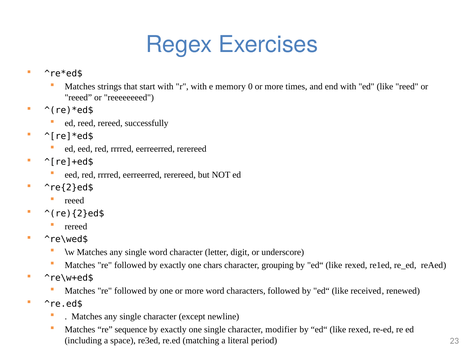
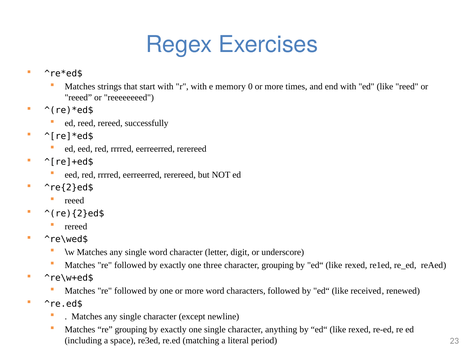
chars: chars -> three
re sequence: sequence -> grouping
modifier: modifier -> anything
